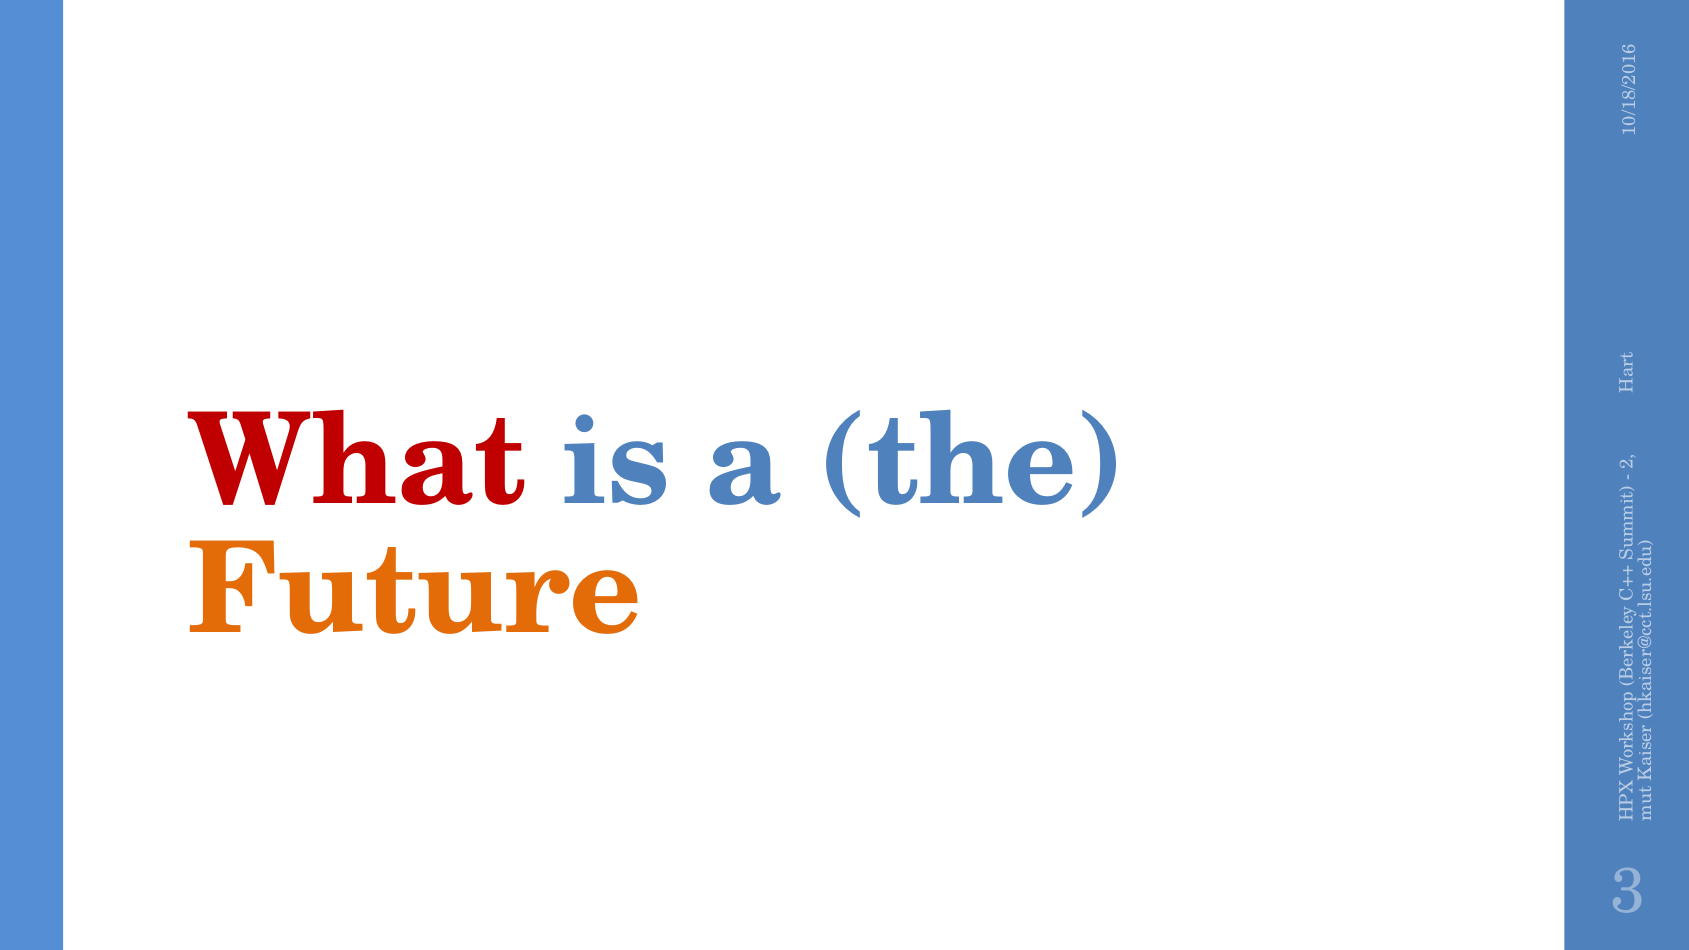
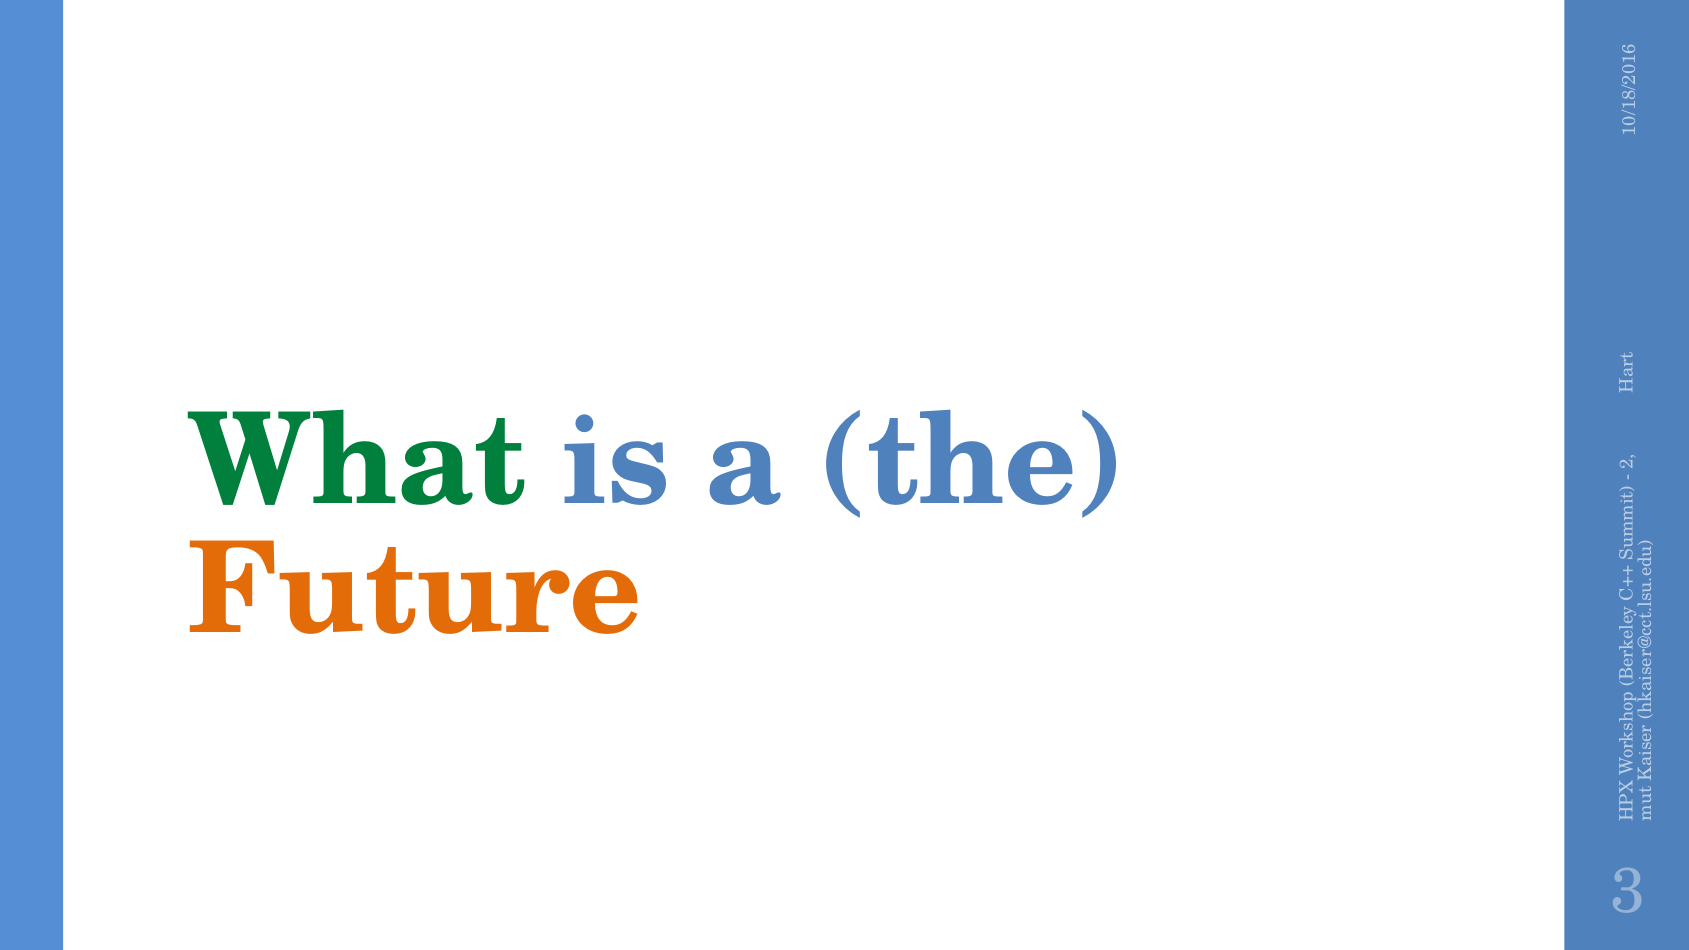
What colour: red -> green
